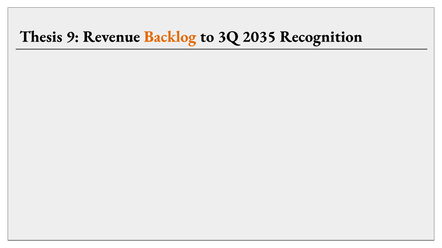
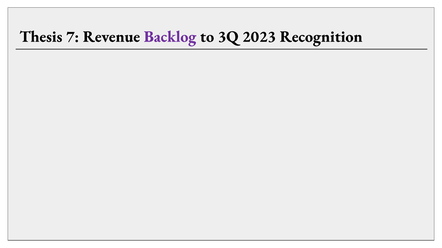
9: 9 -> 7
Backlog colour: orange -> purple
2035: 2035 -> 2023
